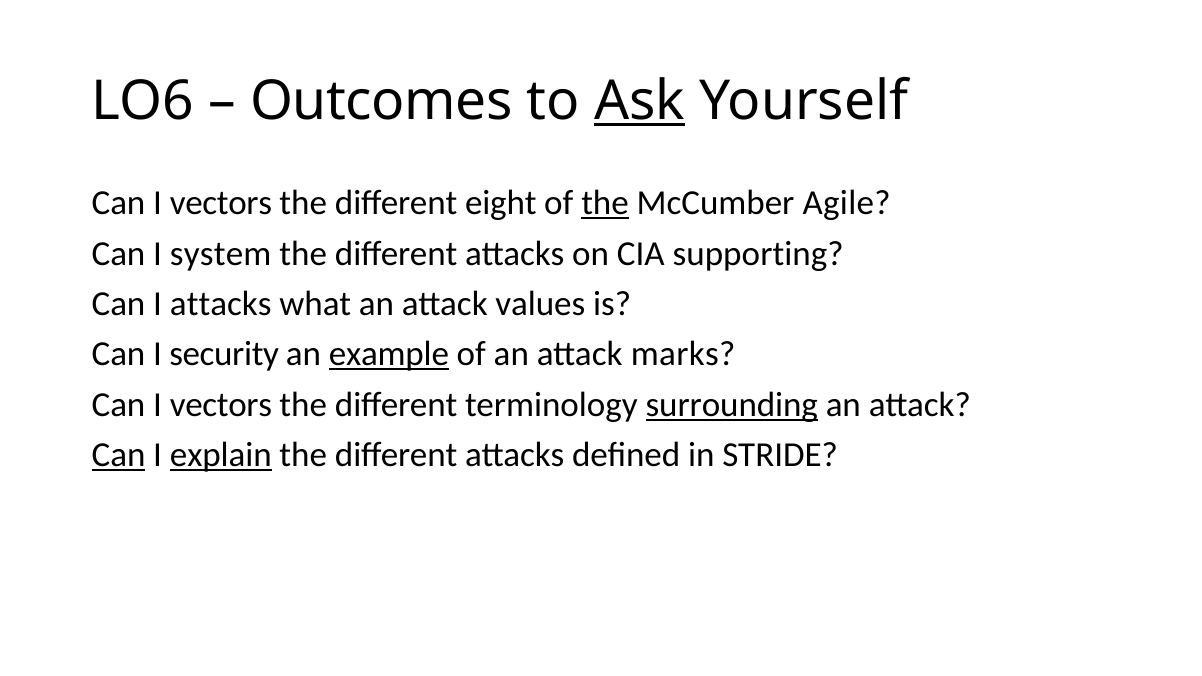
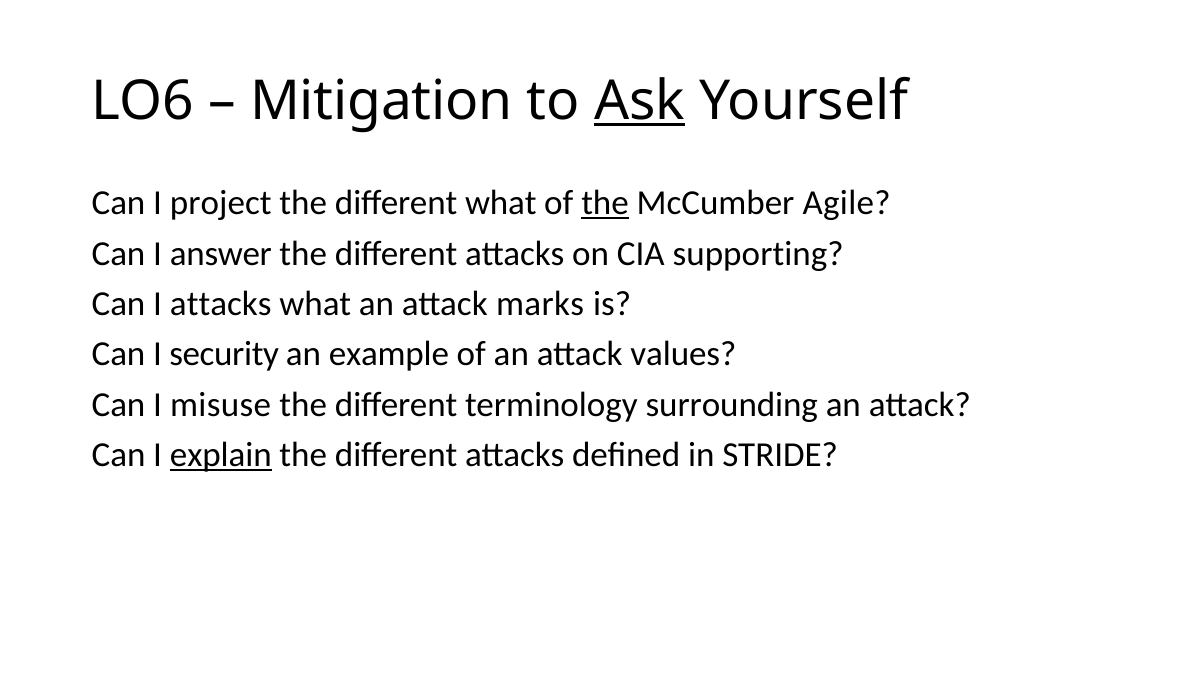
Outcomes: Outcomes -> Mitigation
vectors at (221, 203): vectors -> project
different eight: eight -> what
system: system -> answer
values: values -> marks
example underline: present -> none
marks: marks -> values
vectors at (221, 405): vectors -> misuse
surrounding underline: present -> none
Can at (119, 455) underline: present -> none
